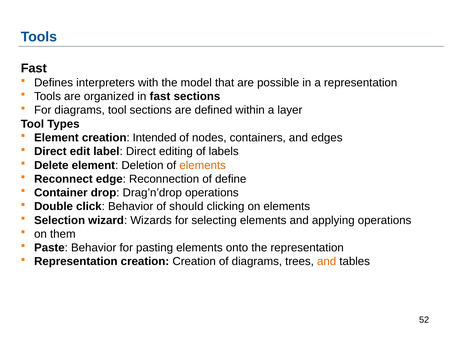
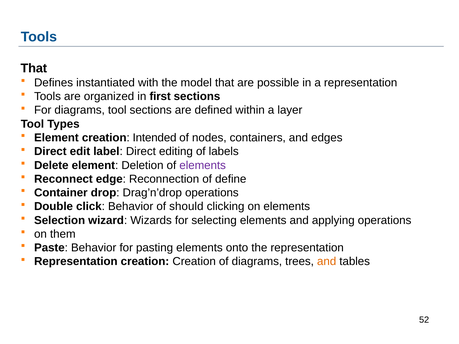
Fast at (34, 68): Fast -> That
interpreters: interpreters -> instantiated
in fast: fast -> first
elements at (203, 165) colour: orange -> purple
